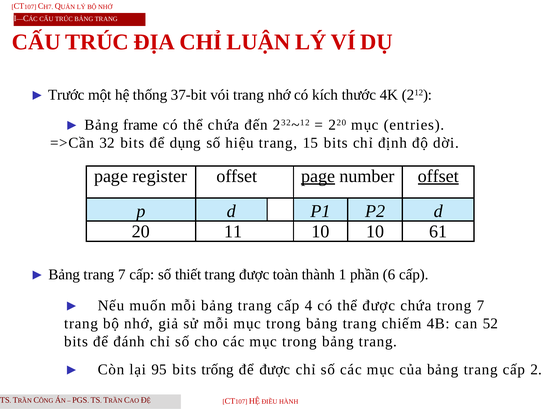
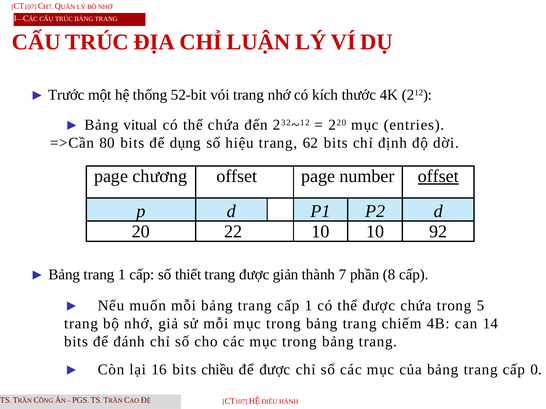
37-bit: 37-bit -> 52-bit
frame: frame -> vitual
32: 32 -> 80
15: 15 -> 62
register: register -> chương
page at (318, 176) underline: present -> none
11: 11 -> 22
61: 61 -> 92
trang 7: 7 -> 1
toàn: toàn -> giản
1: 1 -> 7
6: 6 -> 8
cấp 4: 4 -> 1
trong 7: 7 -> 5
52: 52 -> 14
95: 95 -> 16
trống: trống -> chiều
2: 2 -> 0
